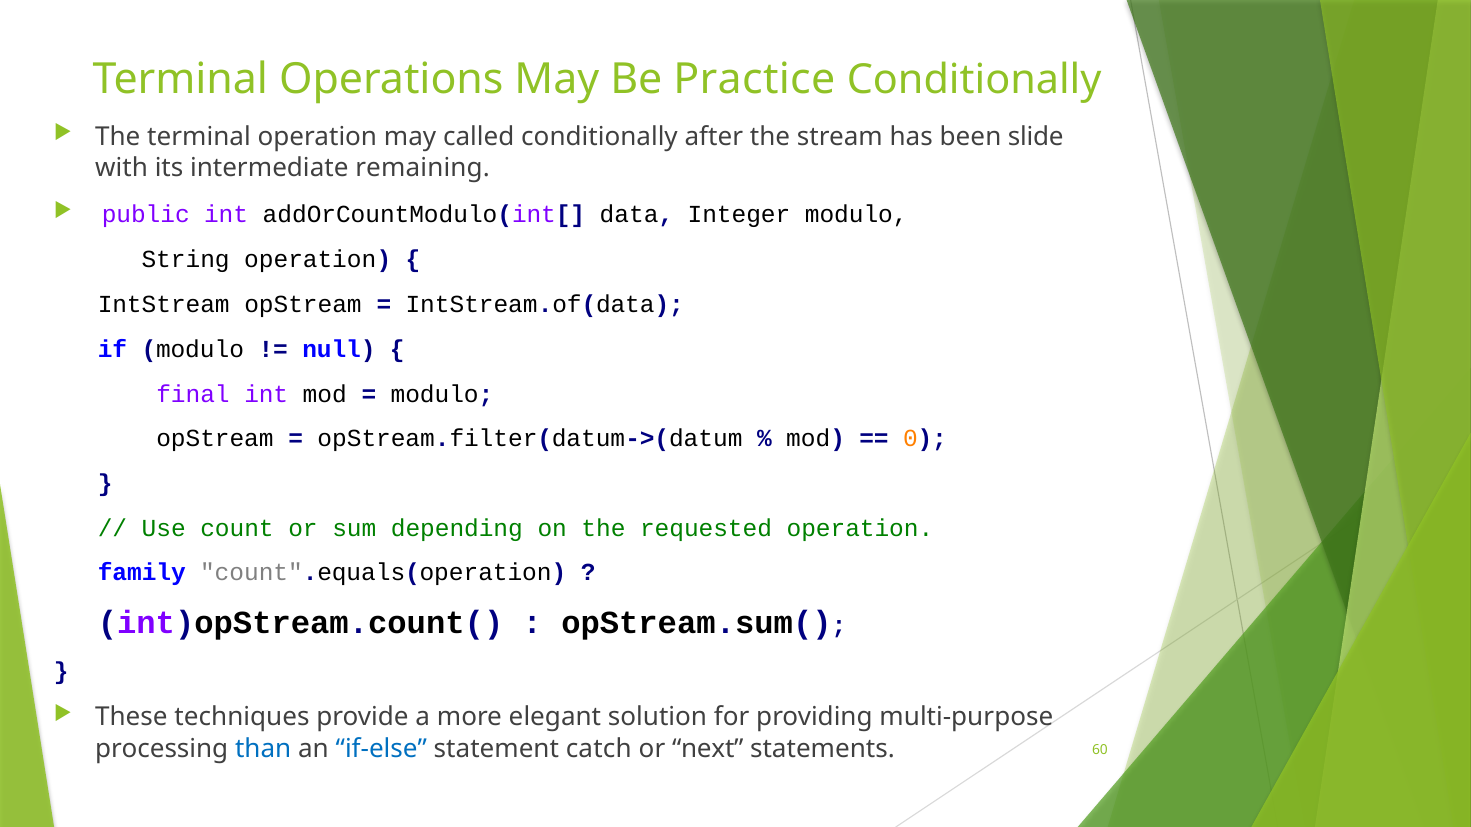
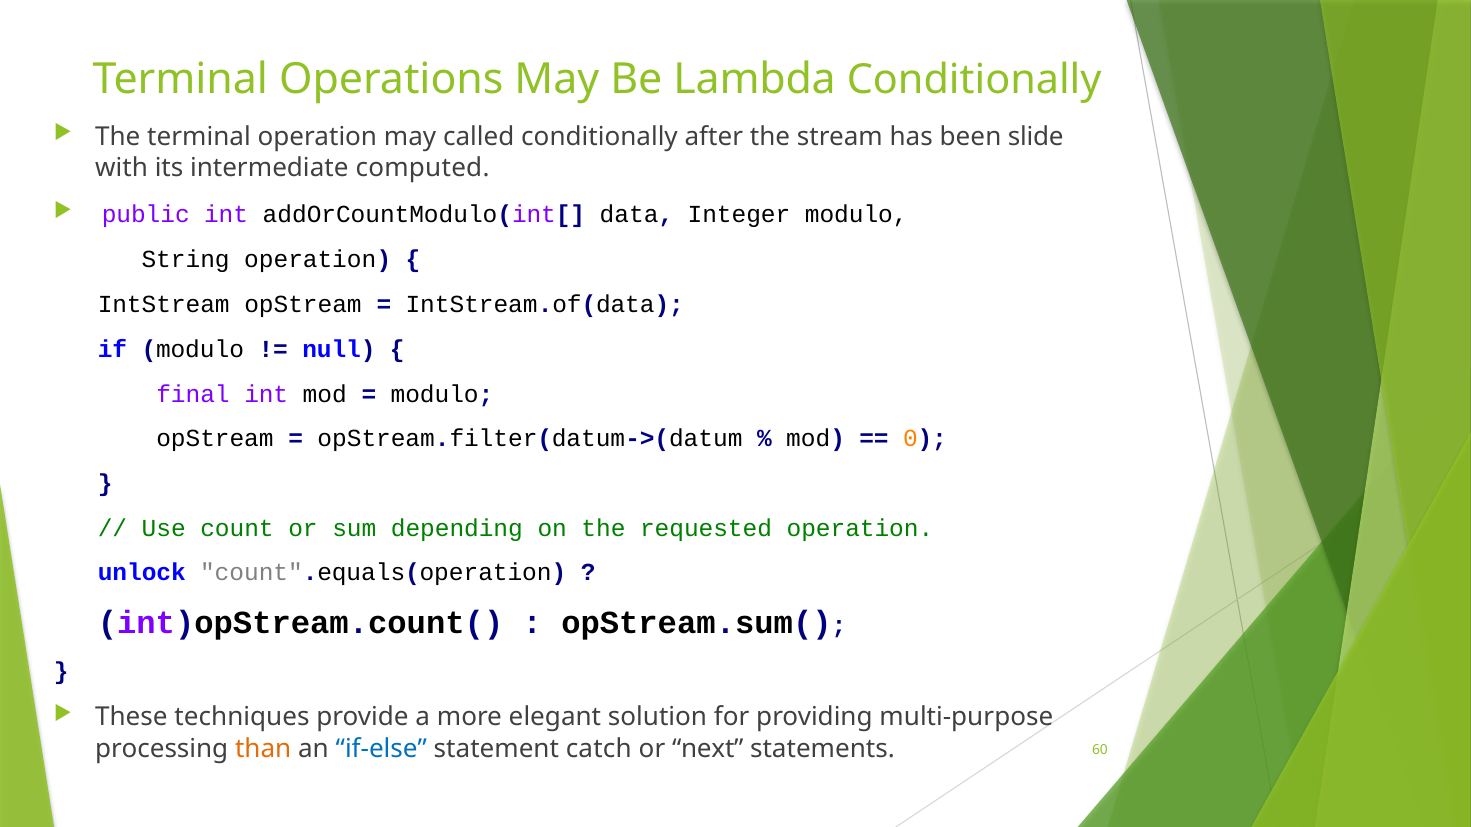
Practice: Practice -> Lambda
remaining: remaining -> computed
family: family -> unlock
than colour: blue -> orange
